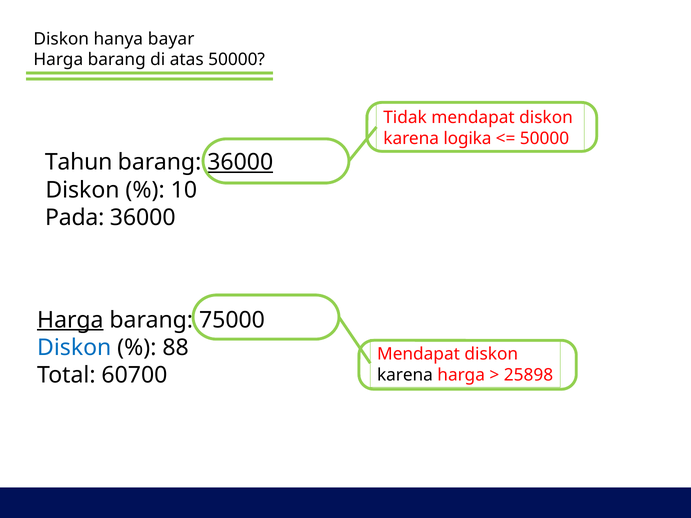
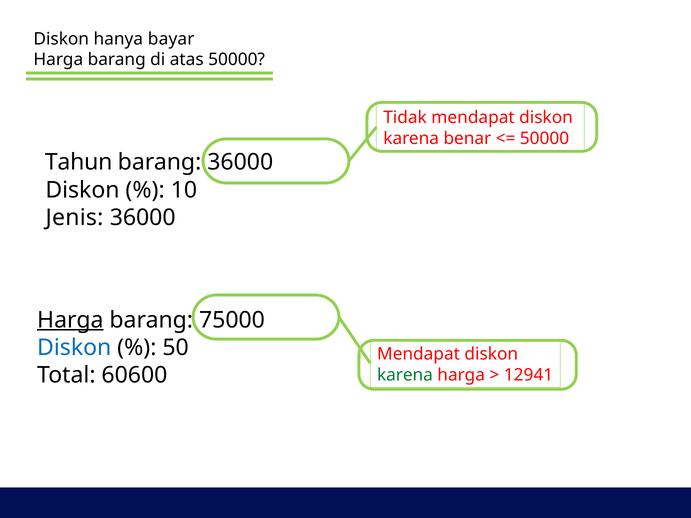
logika: logika -> benar
36000 at (240, 162) underline: present -> none
Pada: Pada -> Jenis
88: 88 -> 50
60700: 60700 -> 60600
karena at (405, 375) colour: black -> green
25898: 25898 -> 12941
